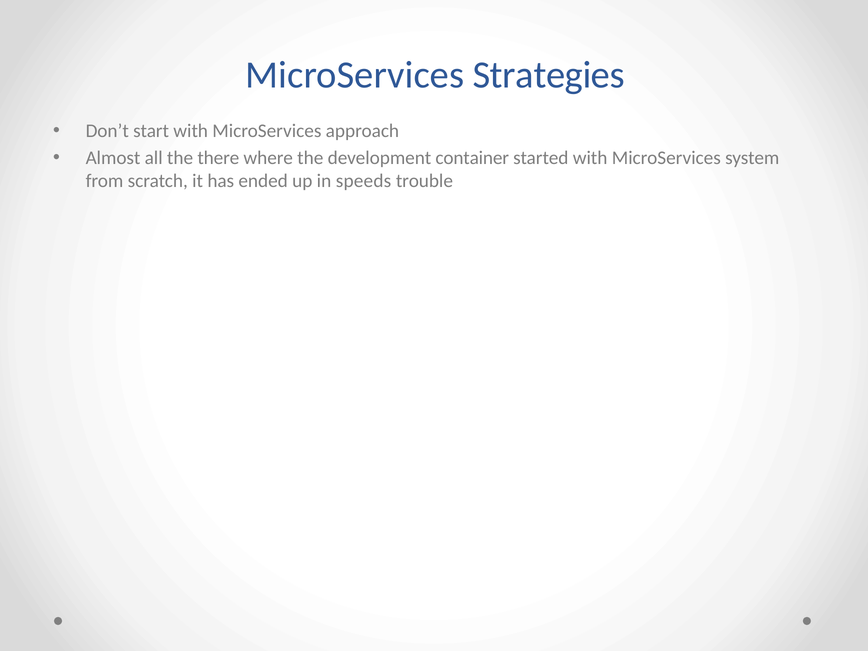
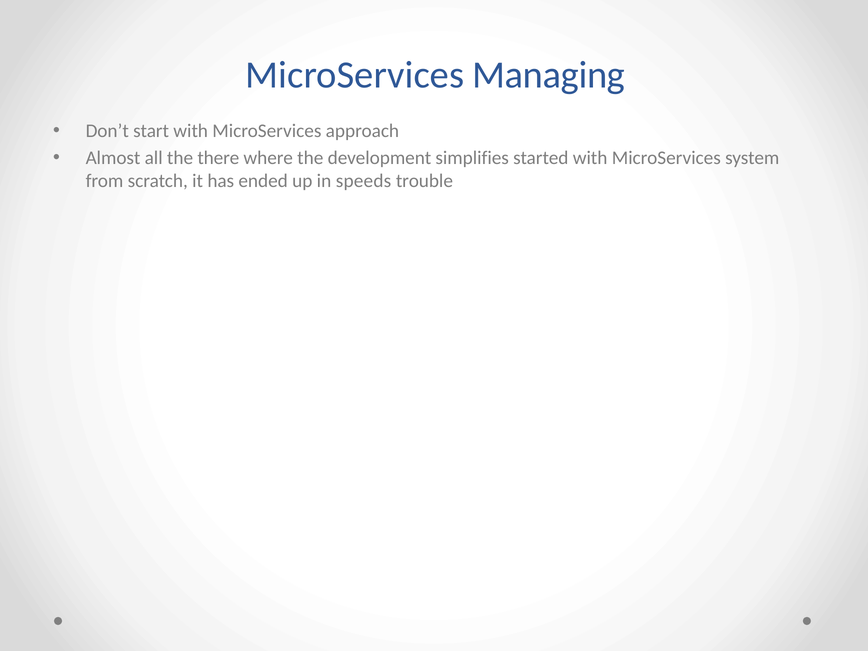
Strategies: Strategies -> Managing
container: container -> simplifies
